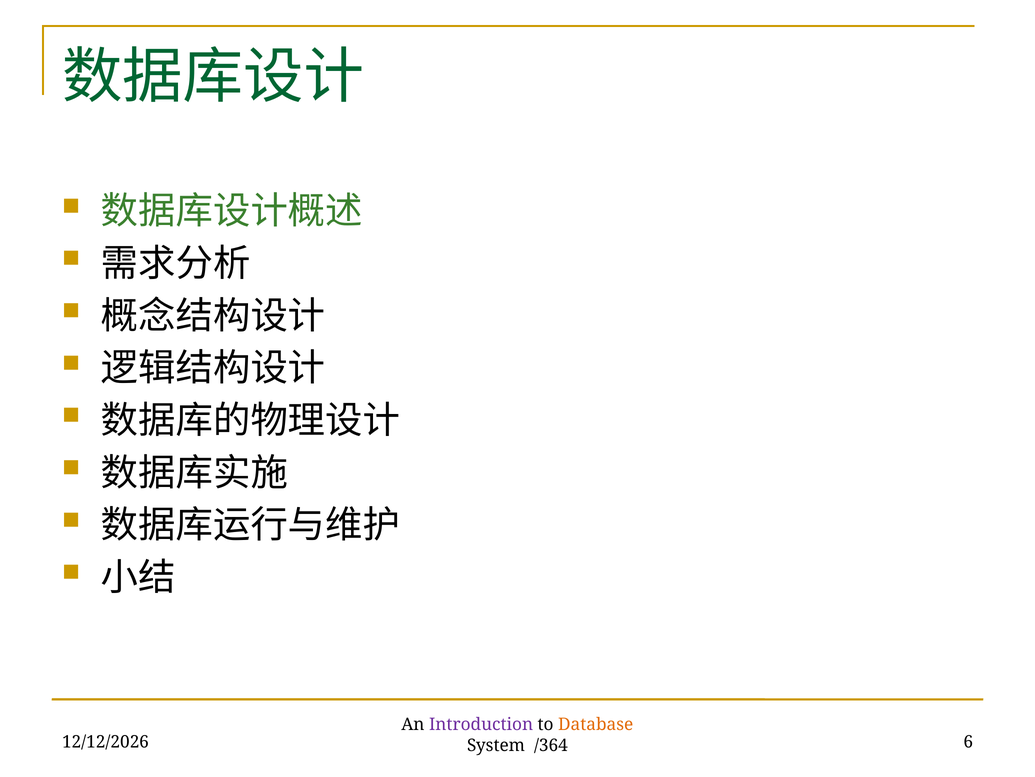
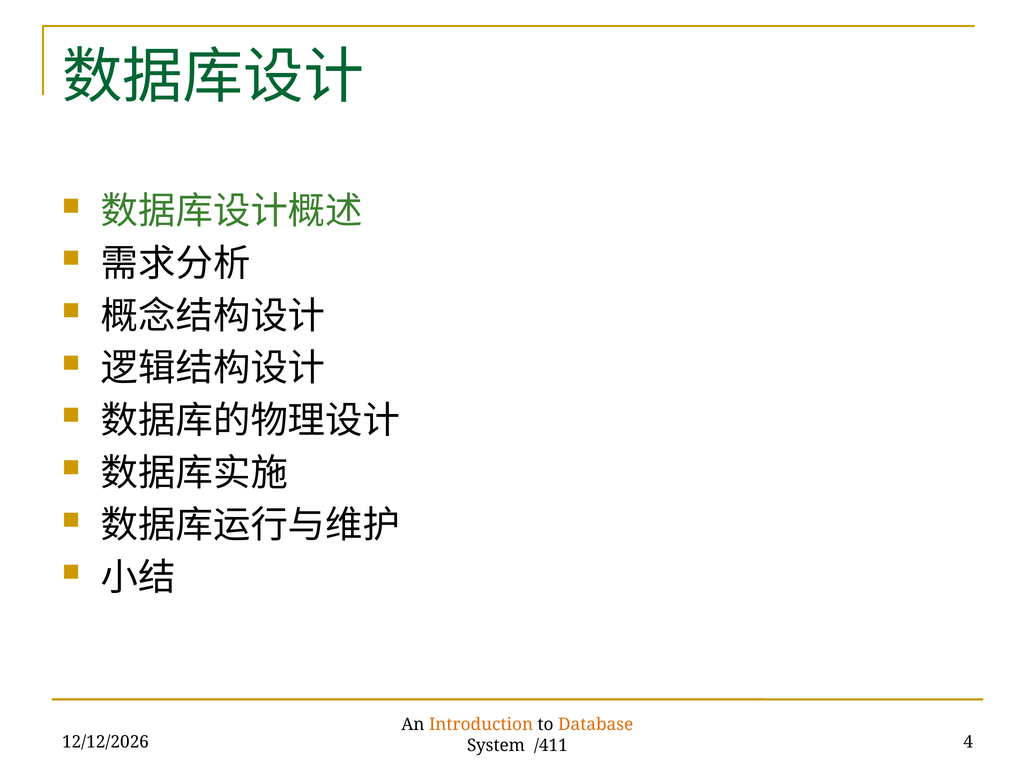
Introduction colour: purple -> orange
6: 6 -> 4
/364: /364 -> /411
